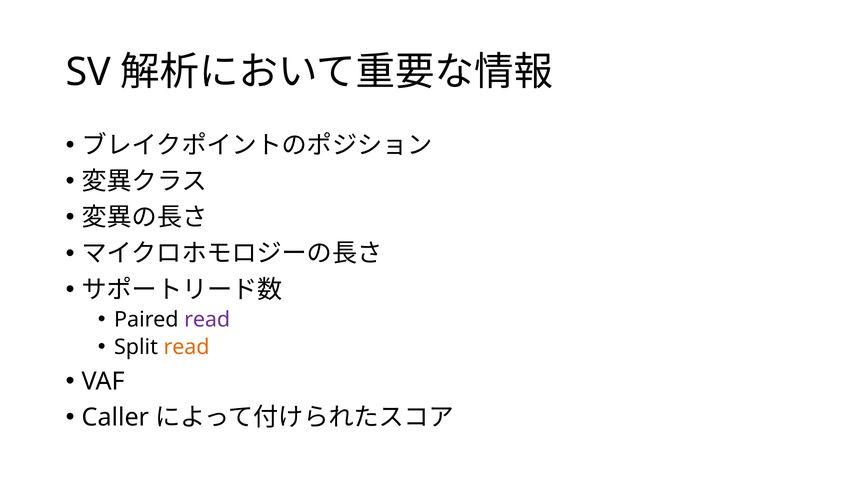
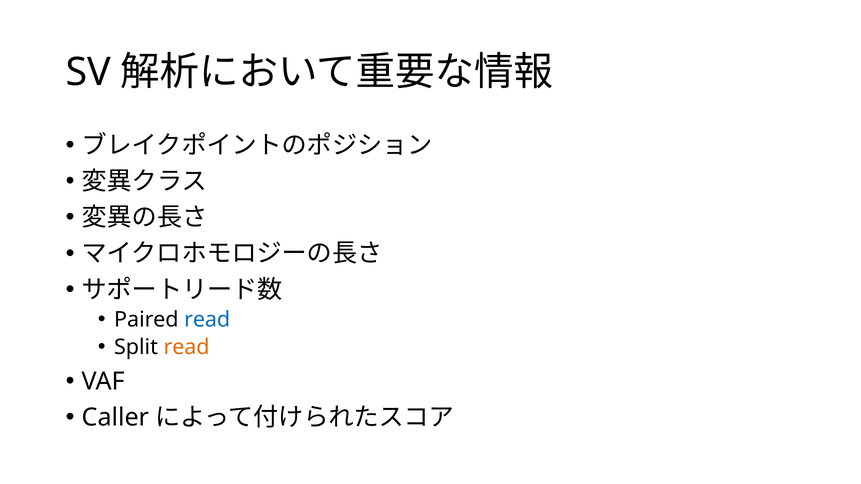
read at (207, 320) colour: purple -> blue
